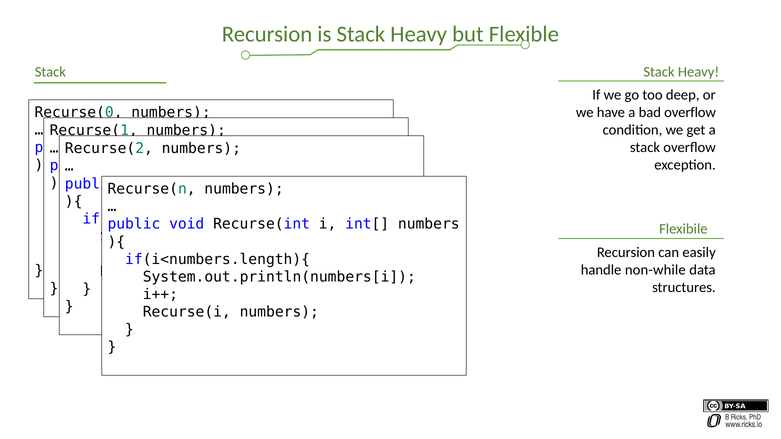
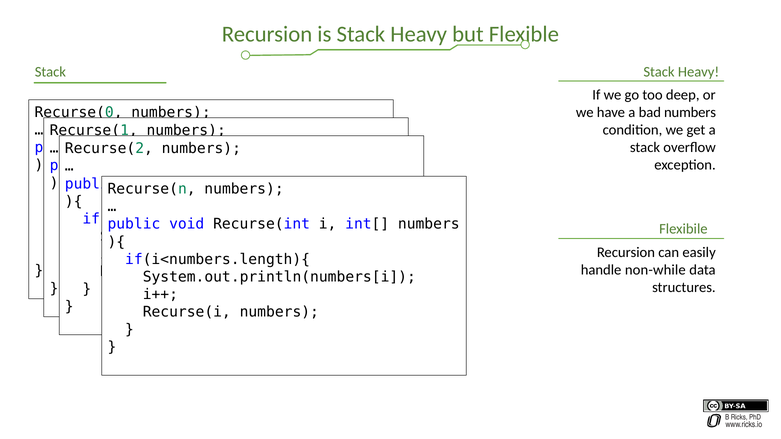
bad overflow: overflow -> numbers
